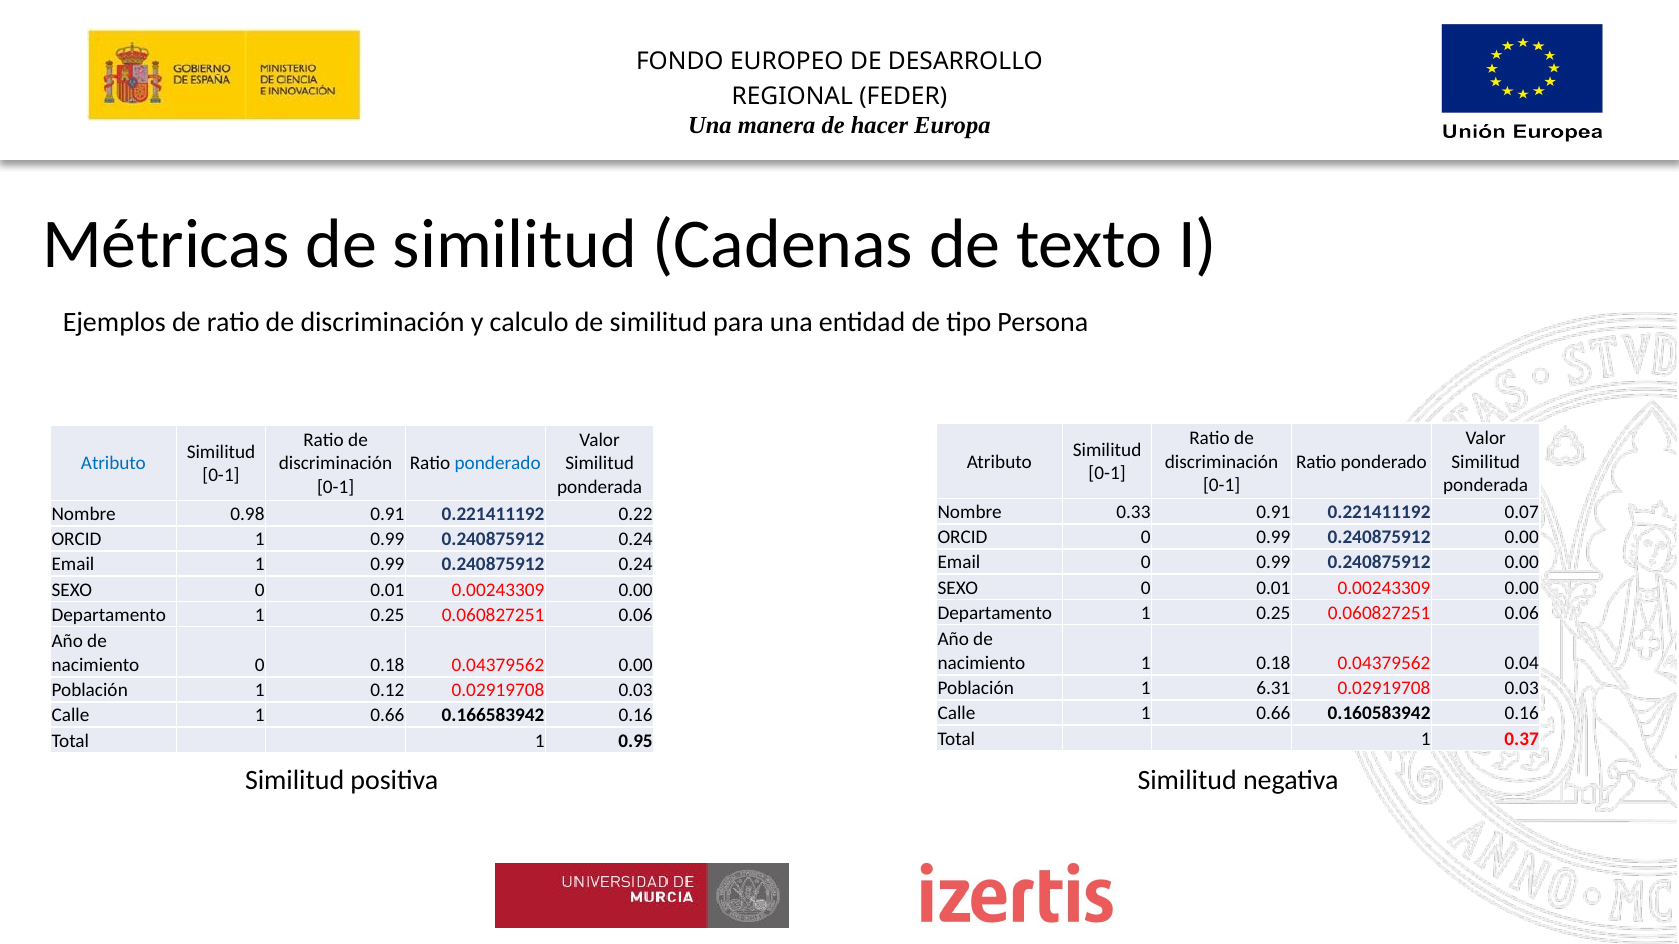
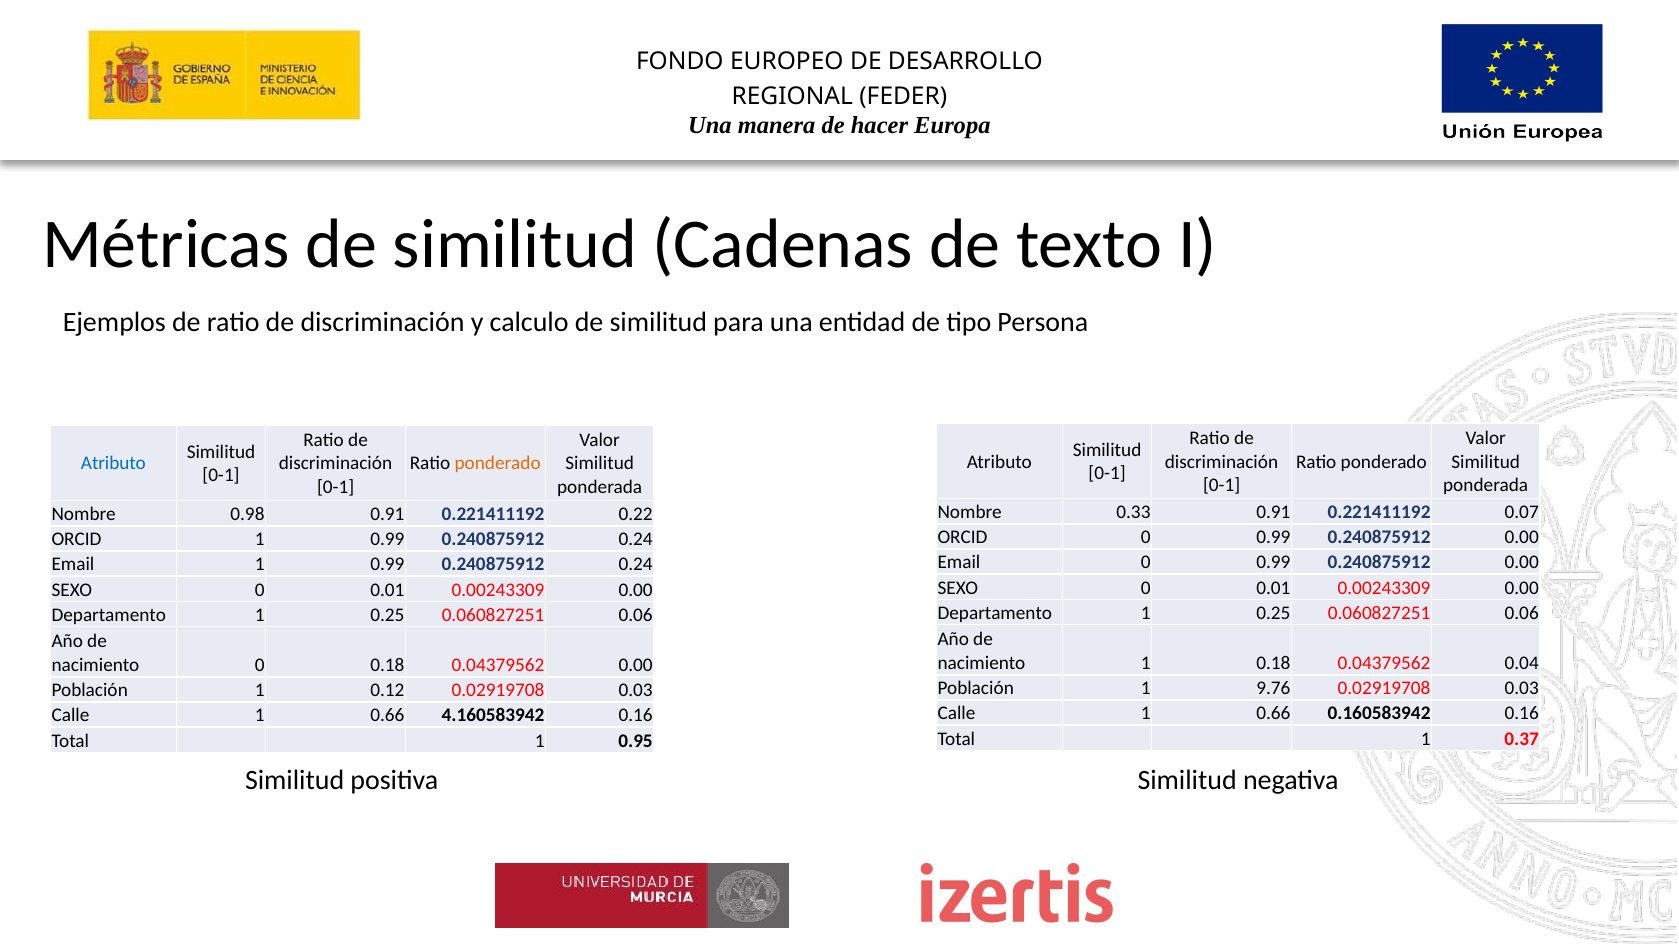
ponderado at (498, 464) colour: blue -> orange
6.31: 6.31 -> 9.76
0.166583942: 0.166583942 -> 4.160583942
